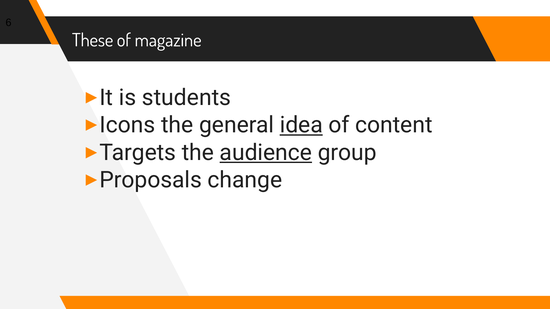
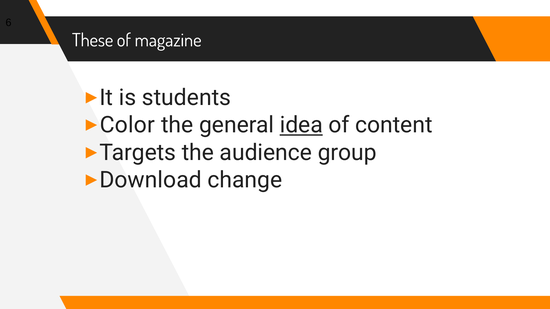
Icons: Icons -> Color
audience underline: present -> none
Proposals: Proposals -> Download
